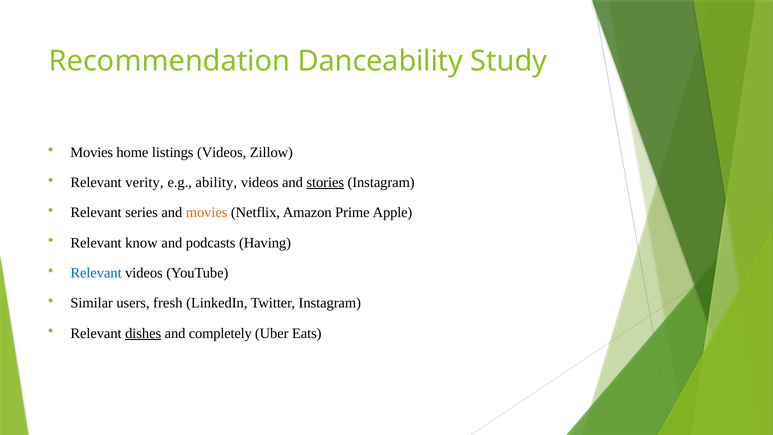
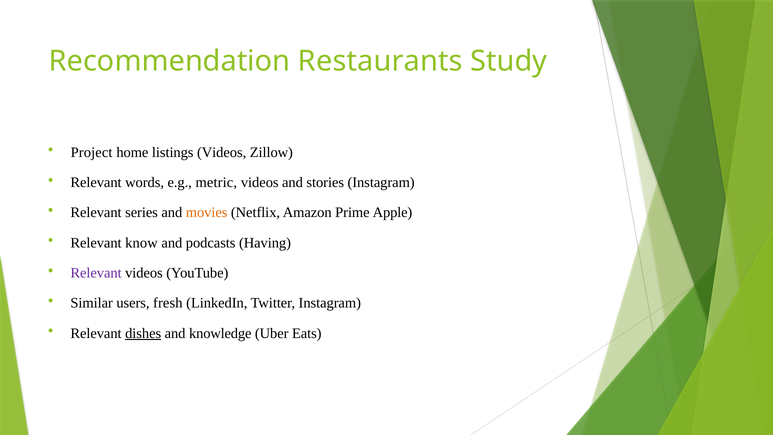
Danceability: Danceability -> Restaurants
Movies at (92, 152): Movies -> Project
verity: verity -> words
ability: ability -> metric
stories underline: present -> none
Relevant at (96, 273) colour: blue -> purple
completely: completely -> knowledge
